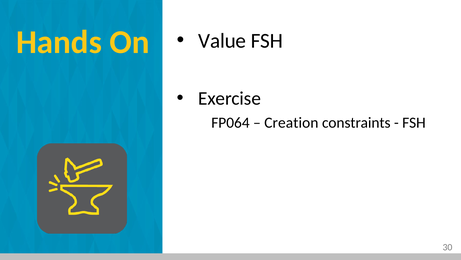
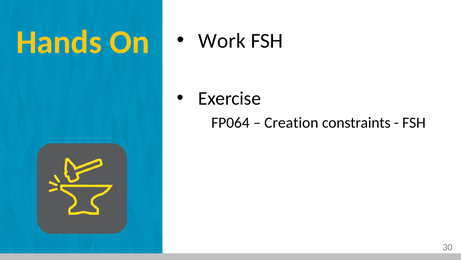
Value: Value -> Work
